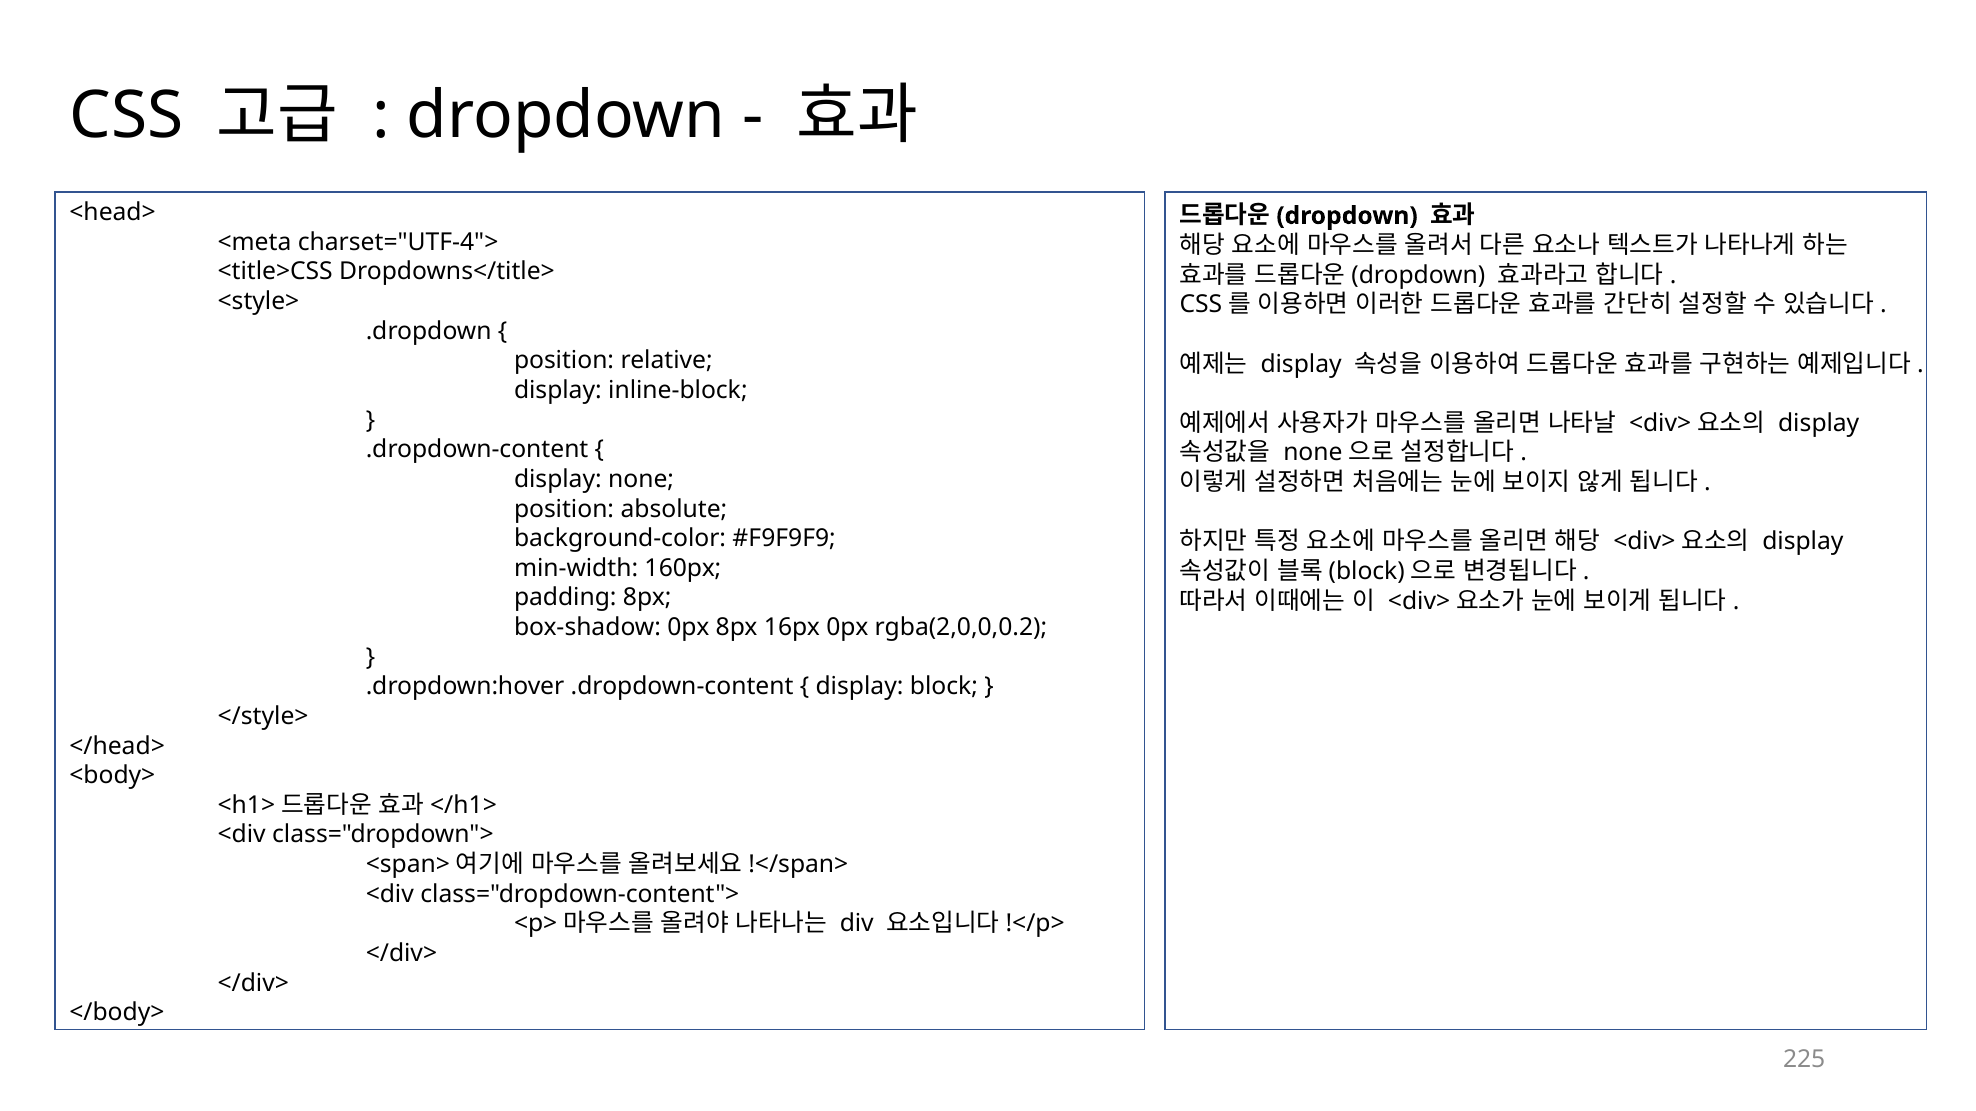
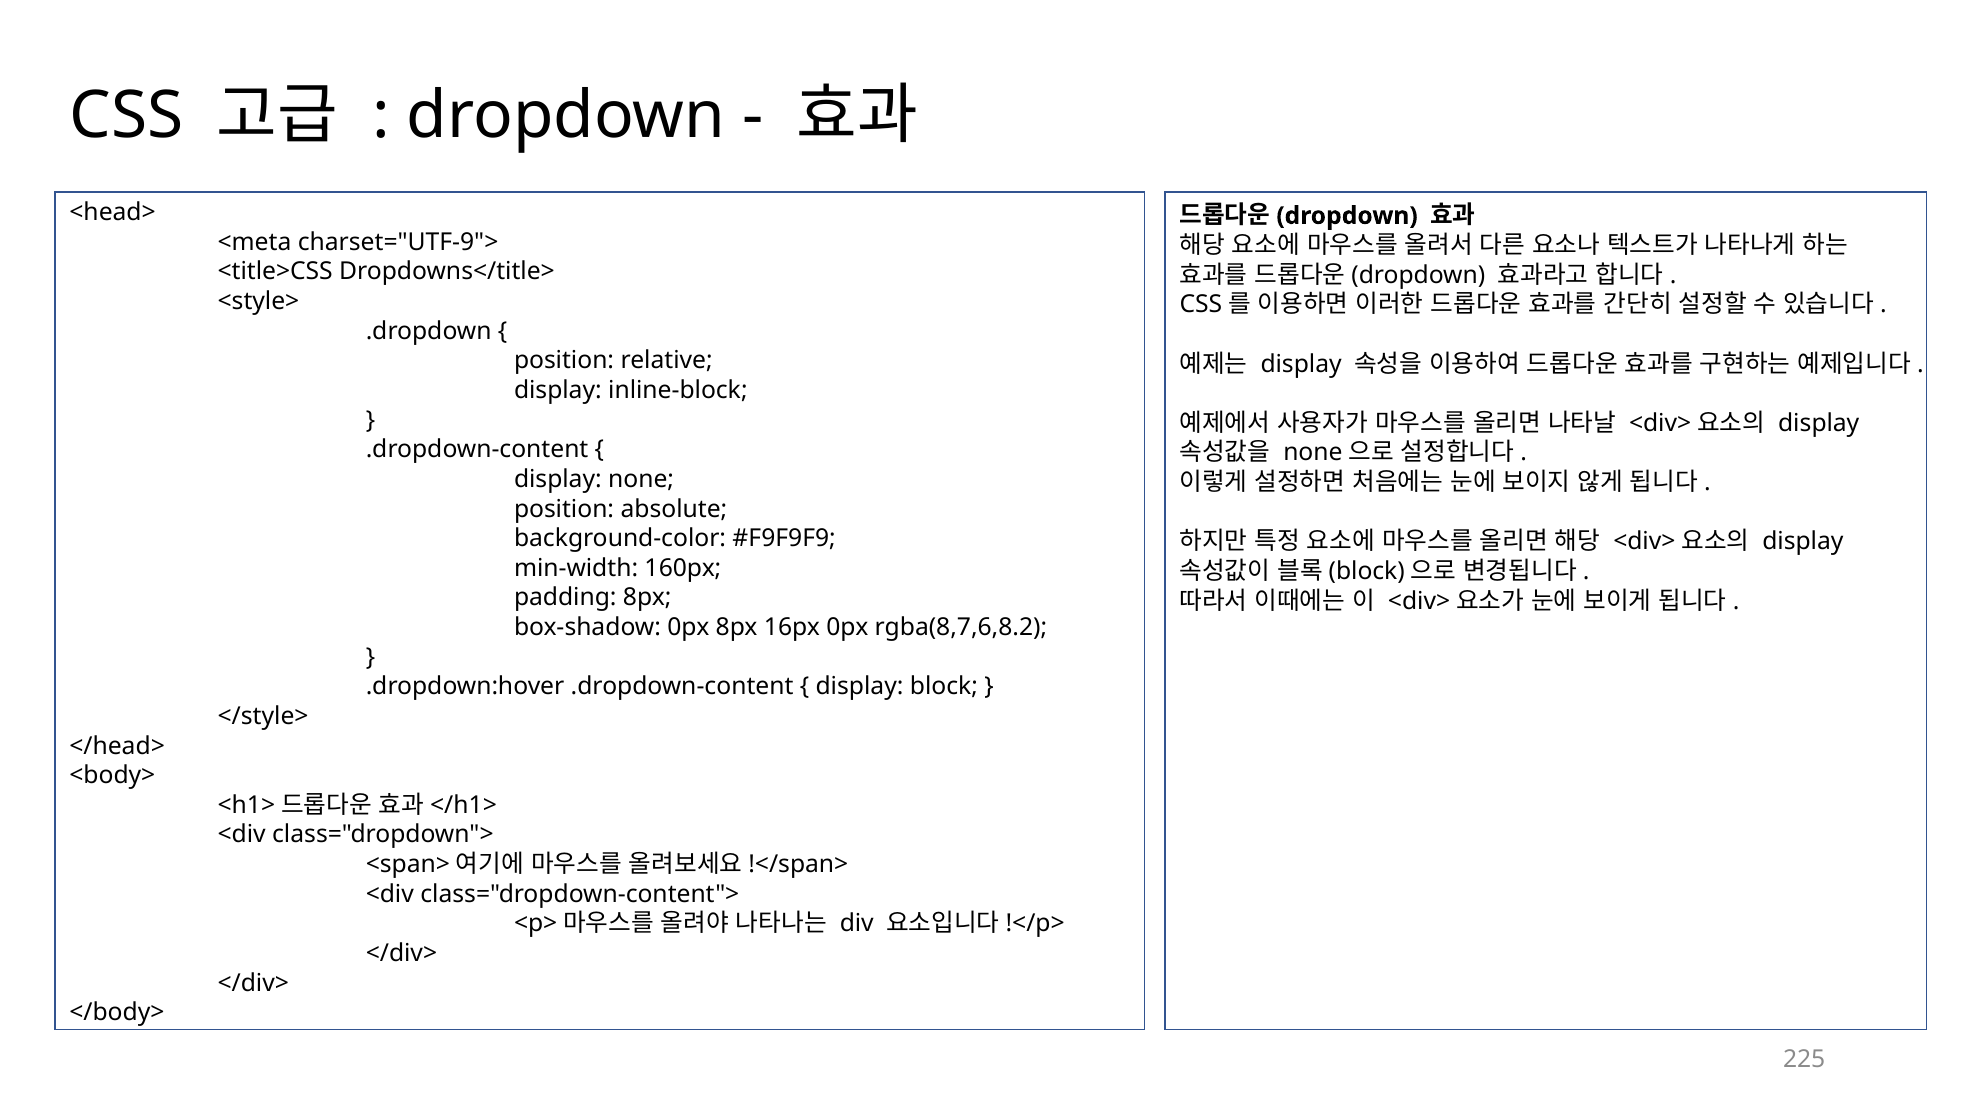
charset="UTF-4">: charset="UTF-4"> -> charset="UTF-9">
rgba(2,0,0,0.2: rgba(2,0,0,0.2 -> rgba(8,7,6,8.2
